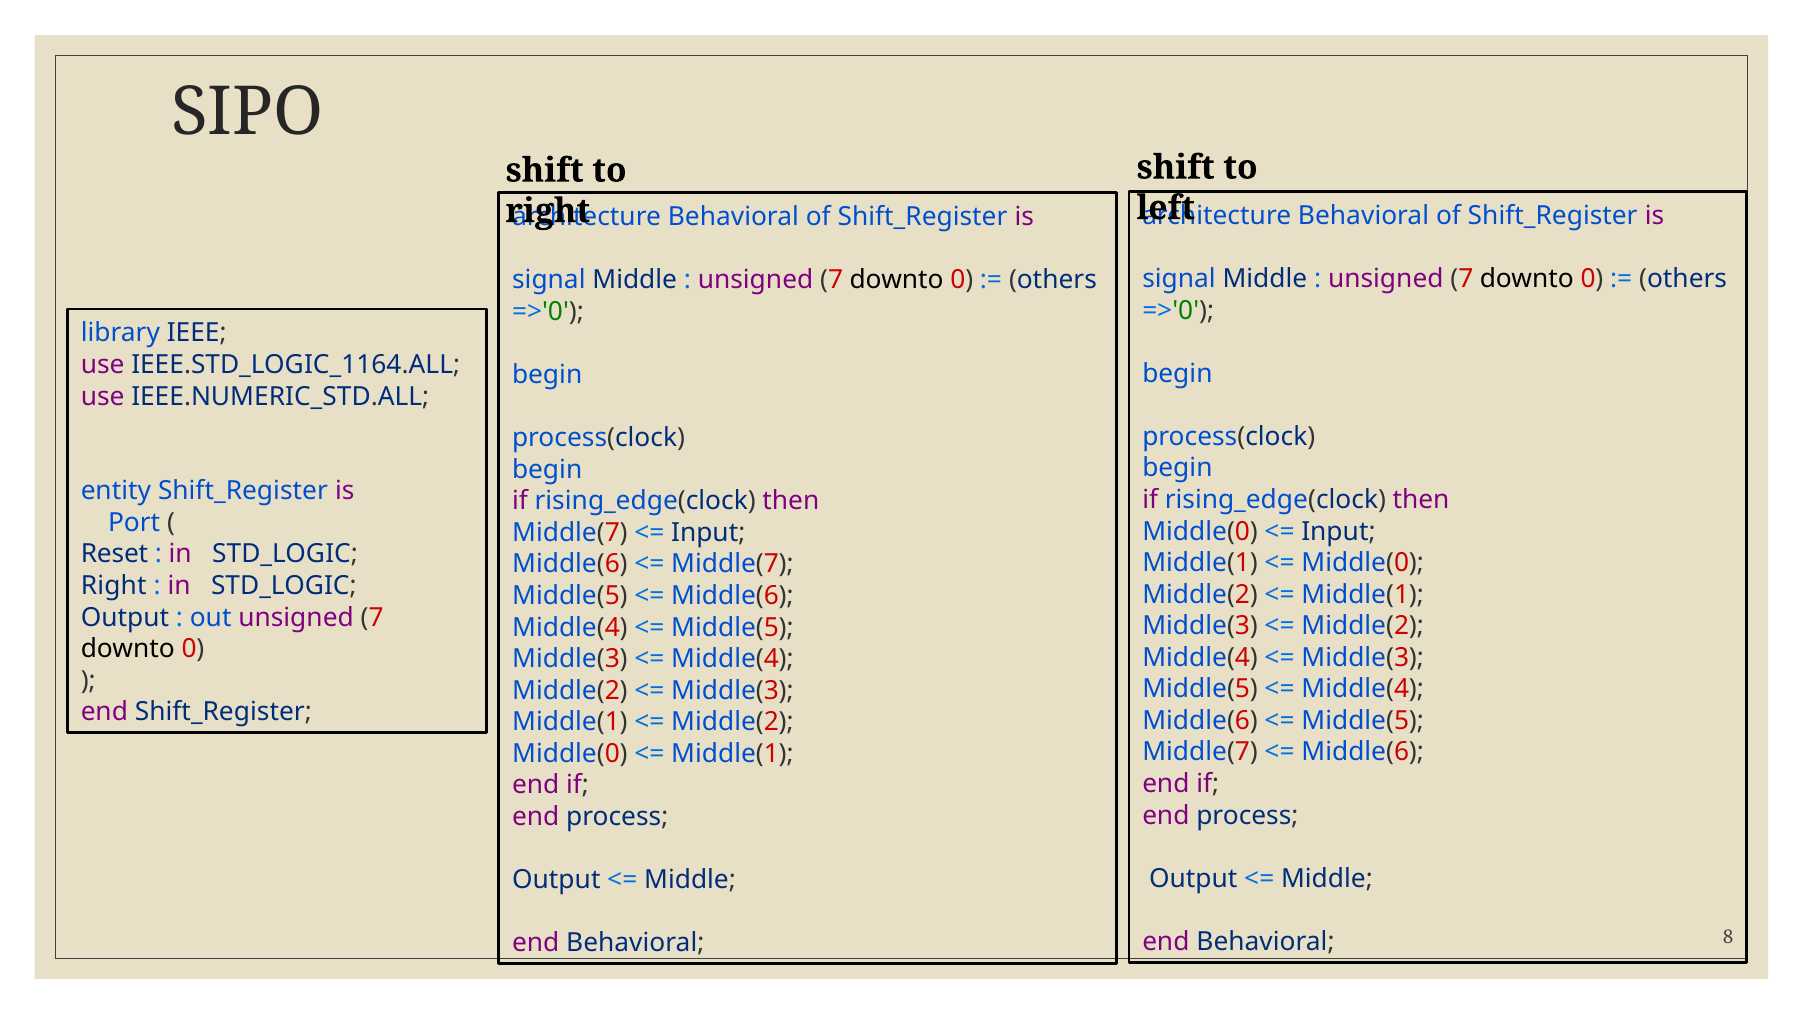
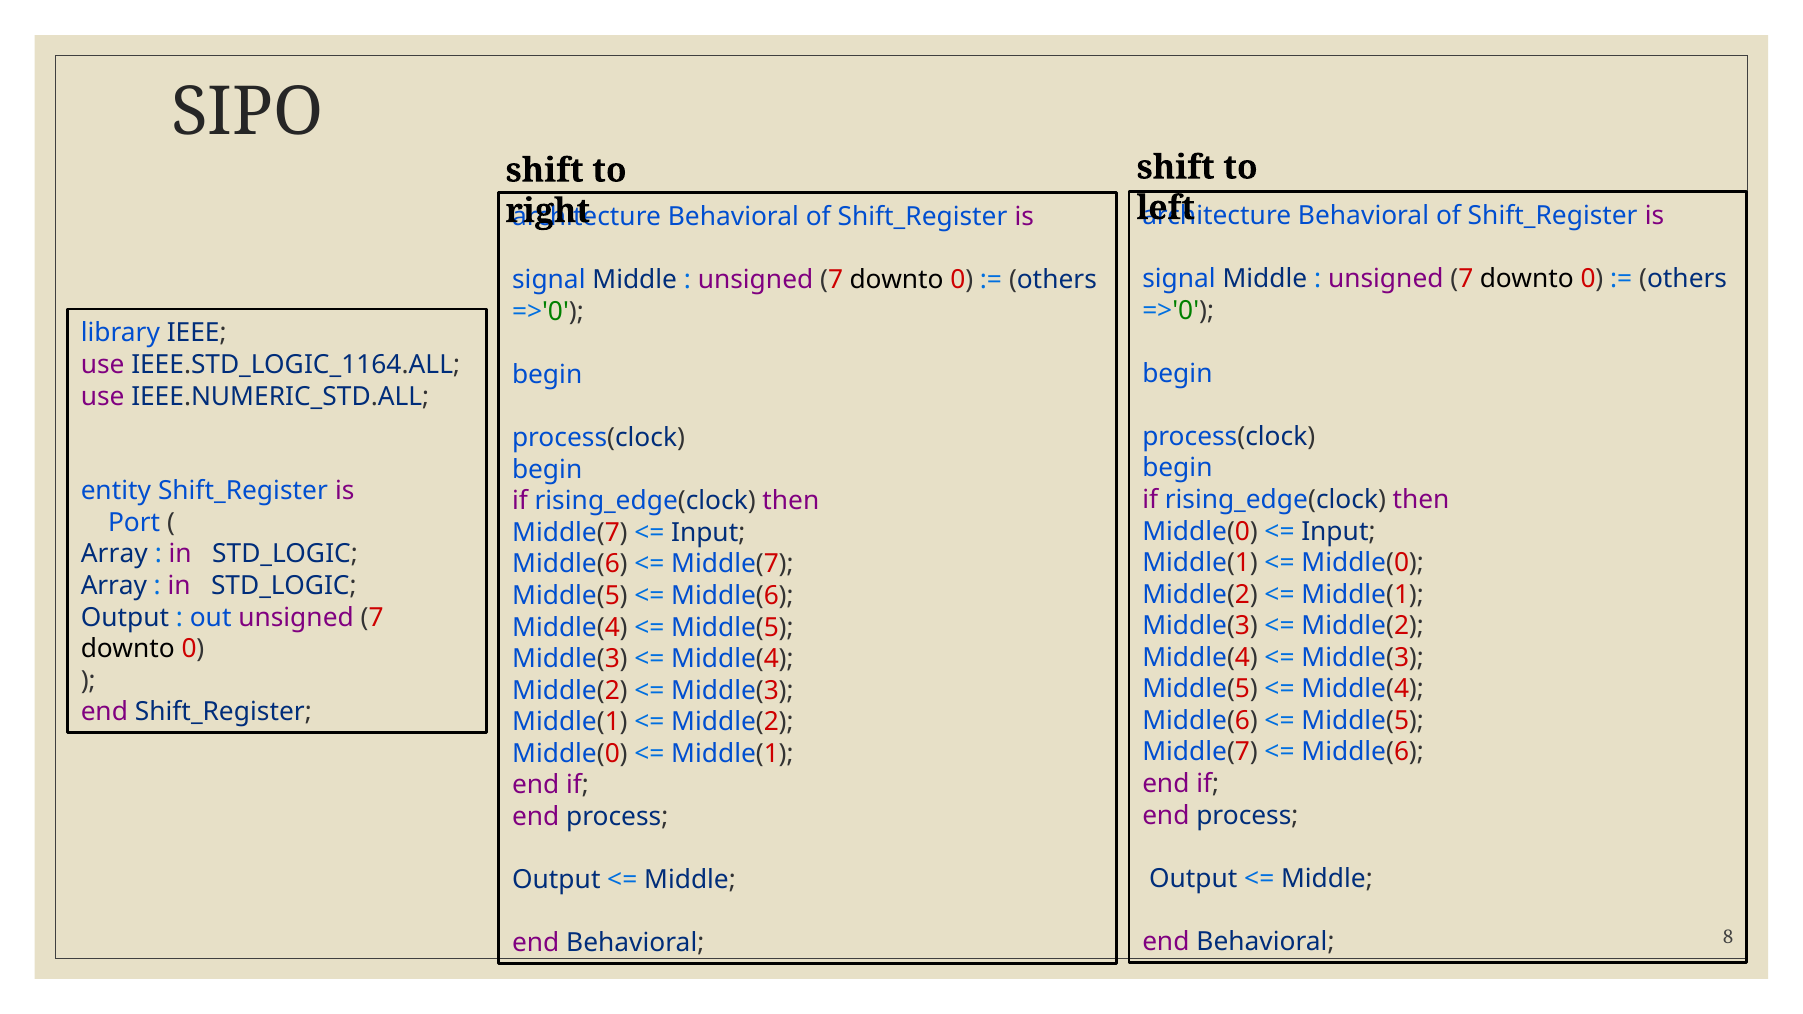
Reset at (115, 554): Reset -> Array
Right at (114, 586): Right -> Array
